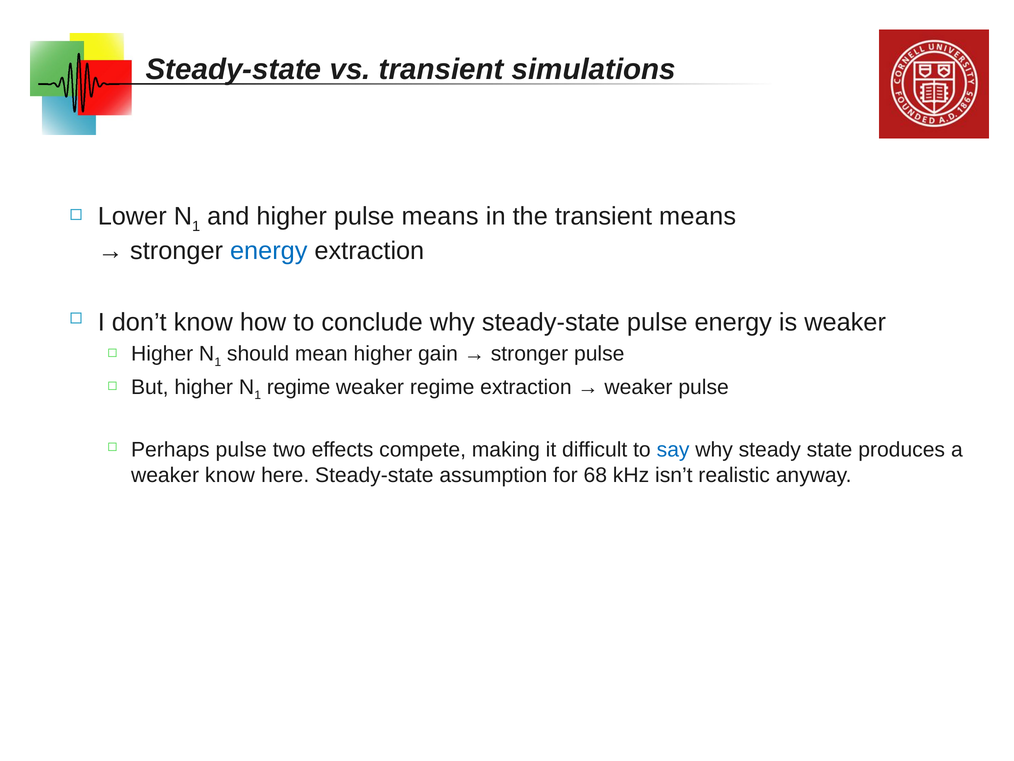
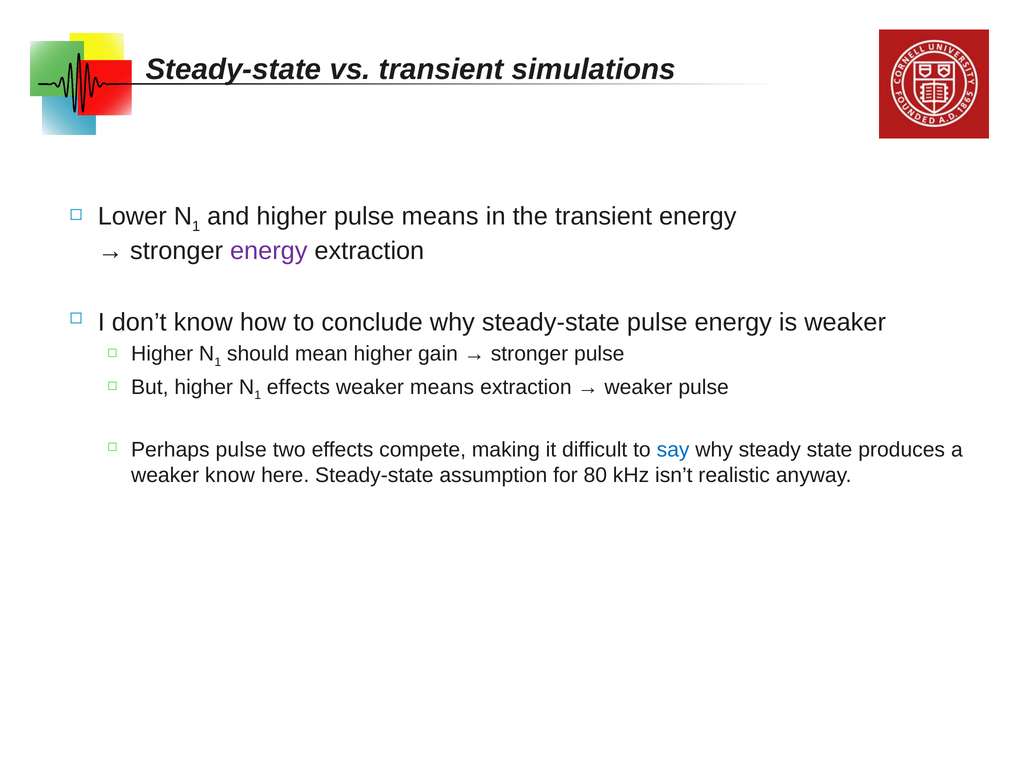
transient means: means -> energy
energy at (269, 251) colour: blue -> purple
regime at (299, 387): regime -> effects
weaker regime: regime -> means
68: 68 -> 80
